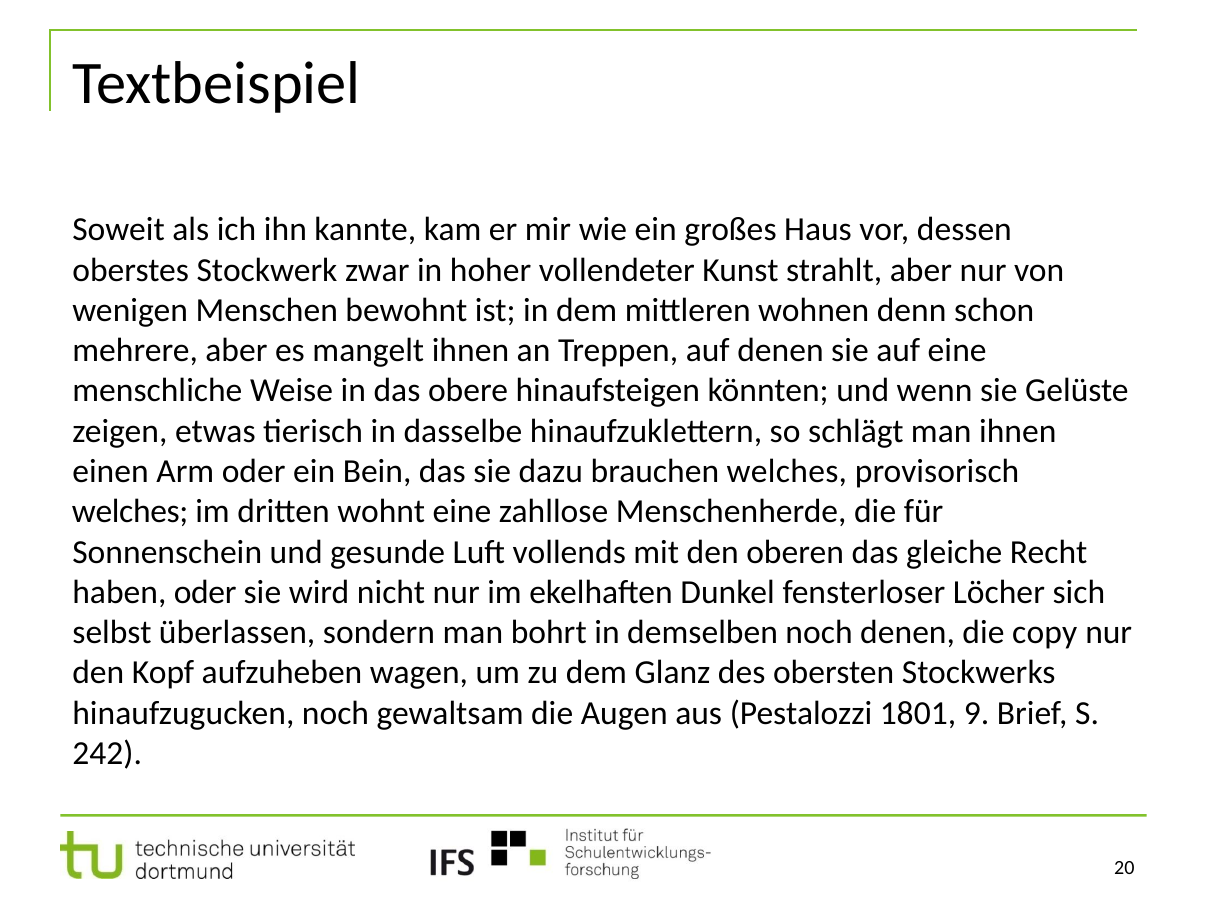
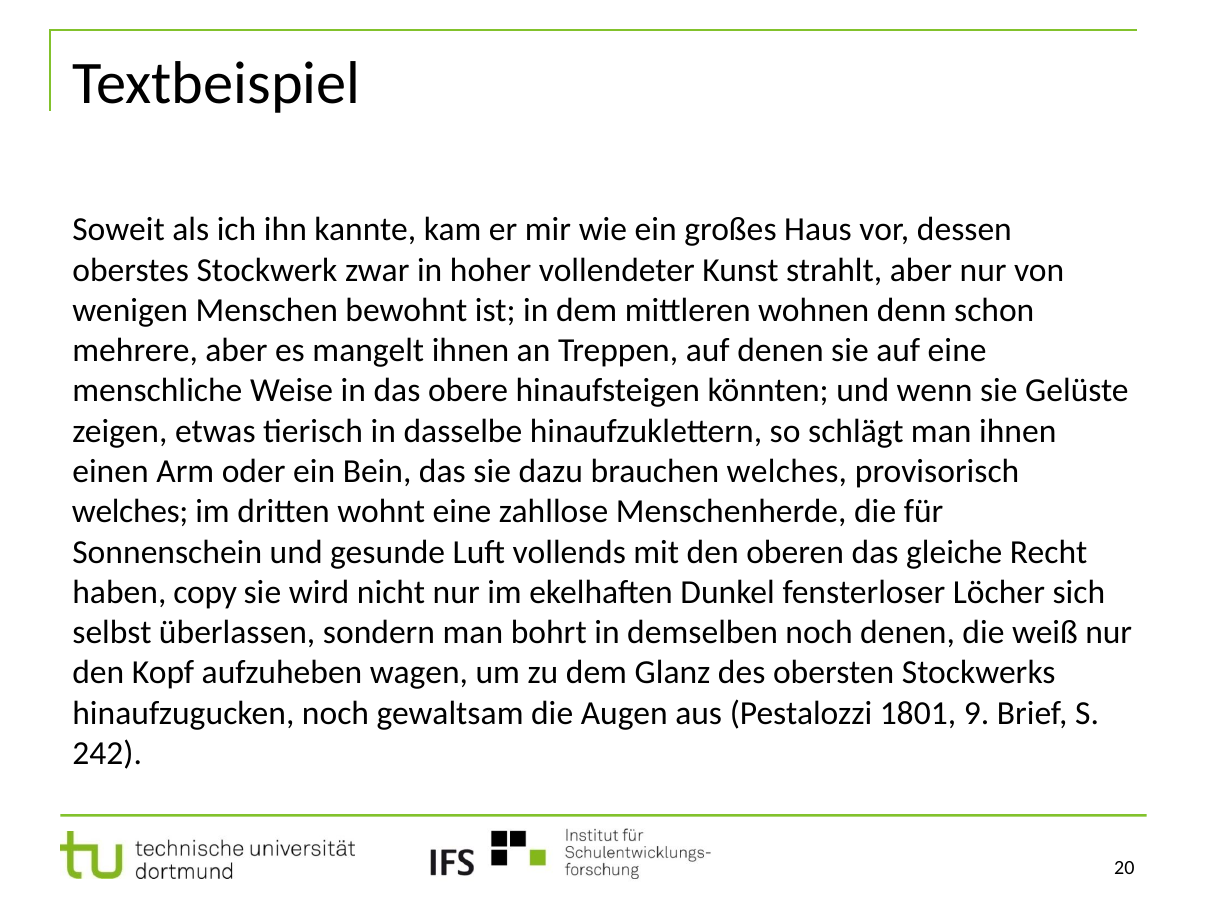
haben oder: oder -> copy
copy: copy -> weiß
